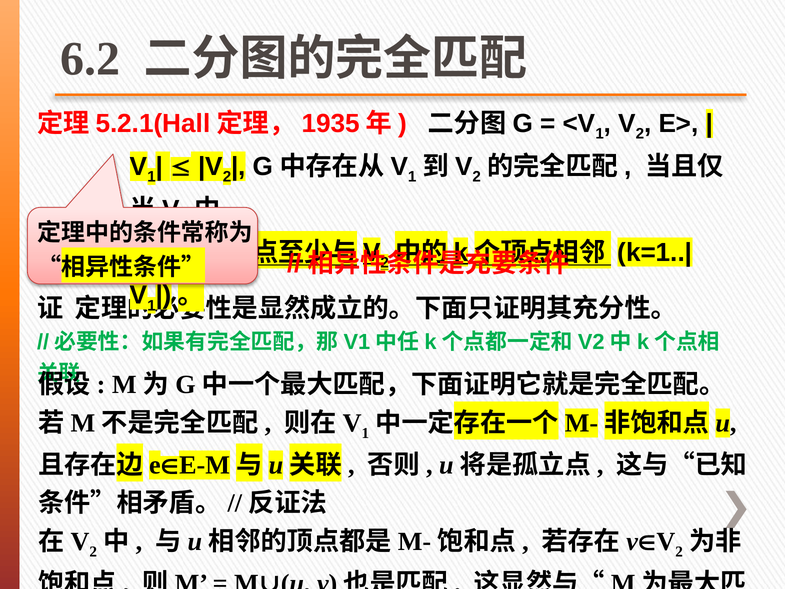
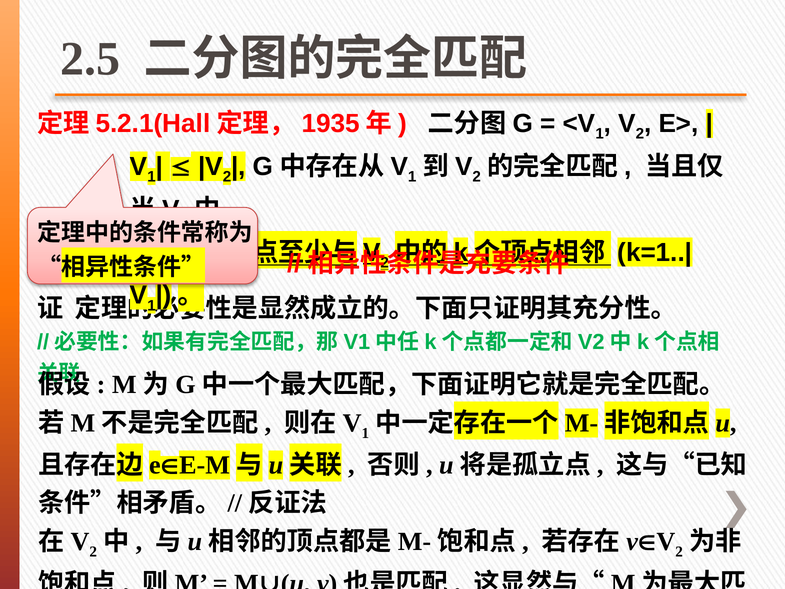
6.2: 6.2 -> 2.5
